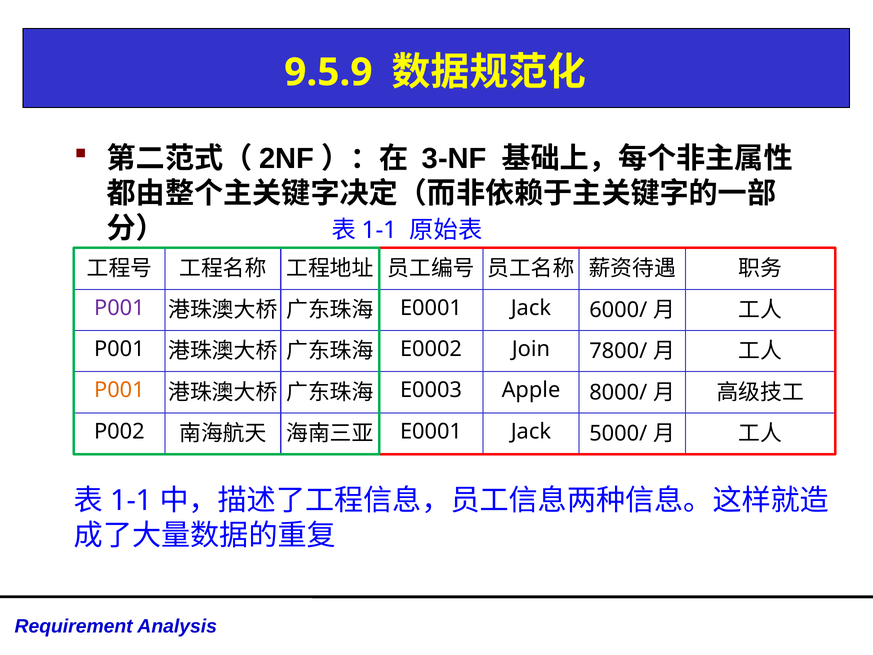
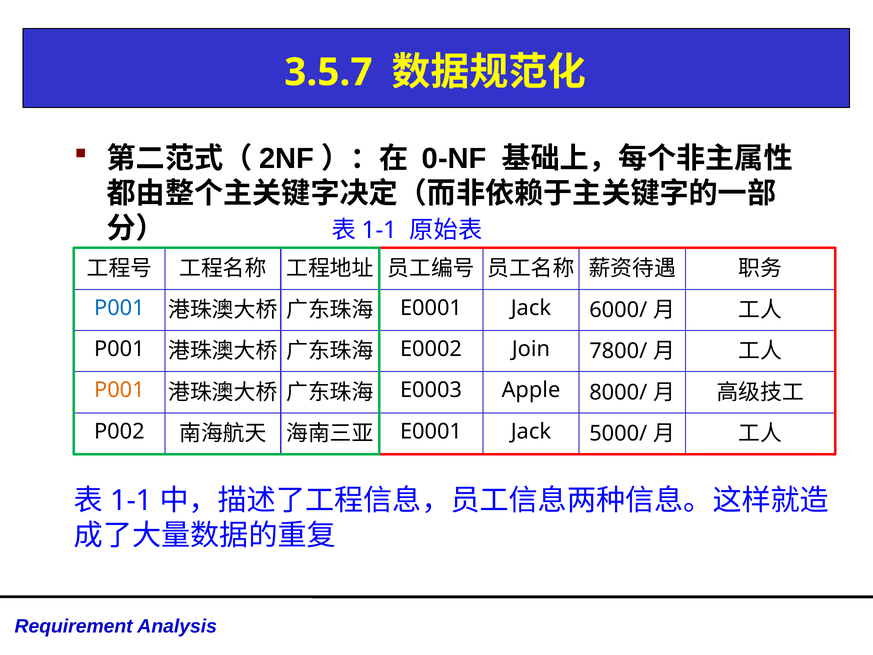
9.5.9: 9.5.9 -> 3.5.7
3-NF: 3-NF -> 0-NF
P001 at (119, 308) colour: purple -> blue
